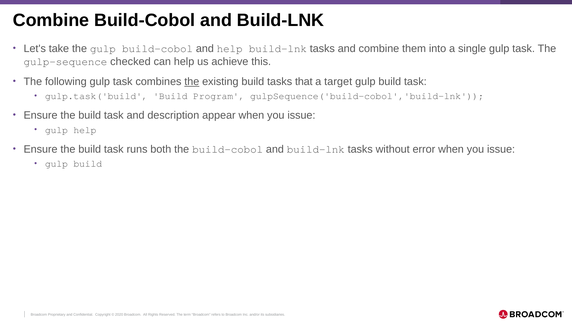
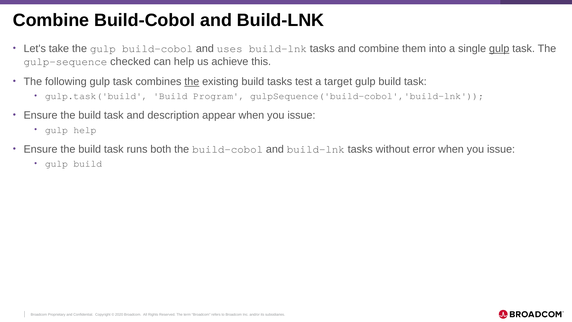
and help: help -> uses
gulp at (499, 49) underline: none -> present
that: that -> test
